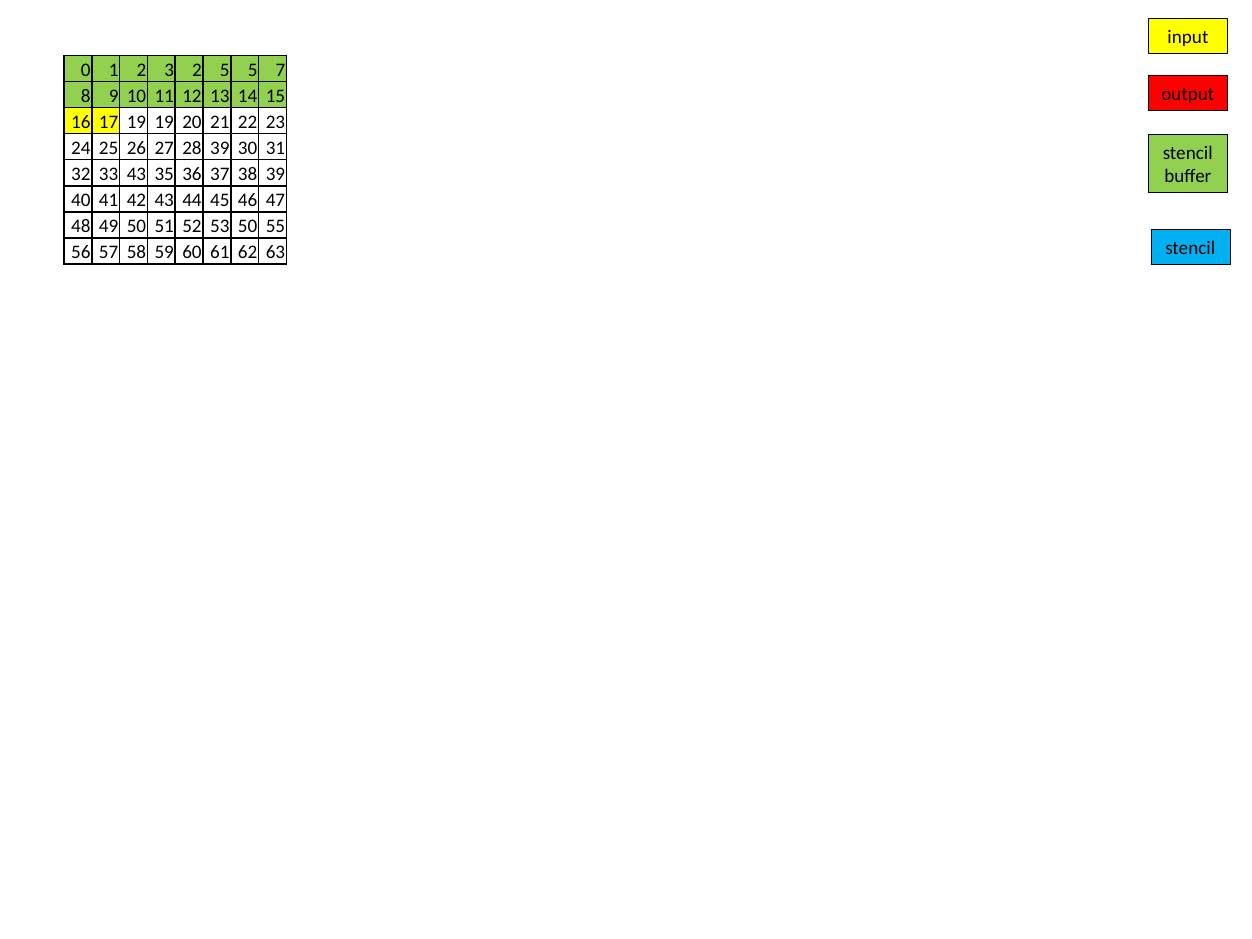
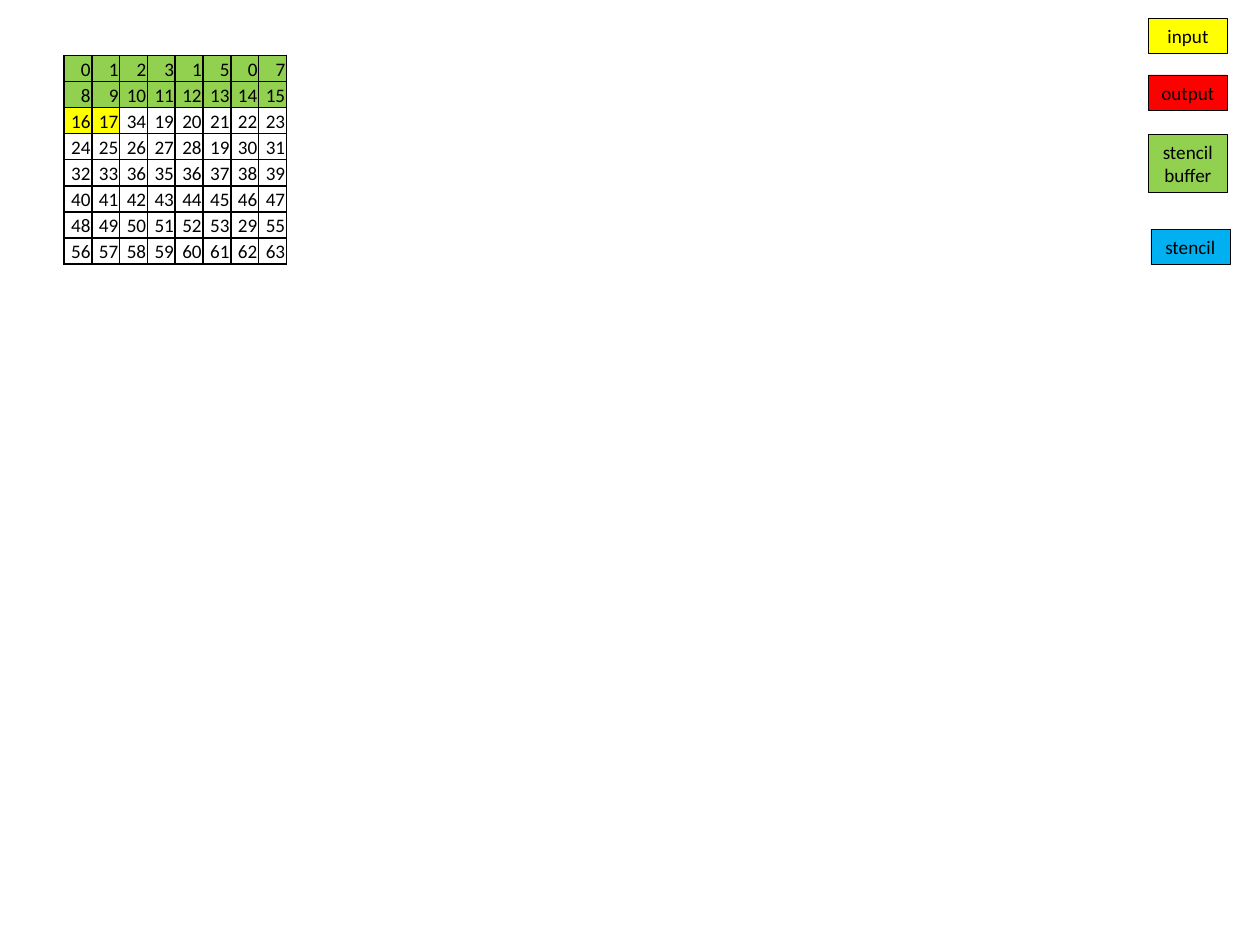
3 2: 2 -> 1
5 5: 5 -> 0
17 19: 19 -> 34
28 39: 39 -> 19
33 43: 43 -> 36
53 50: 50 -> 29
